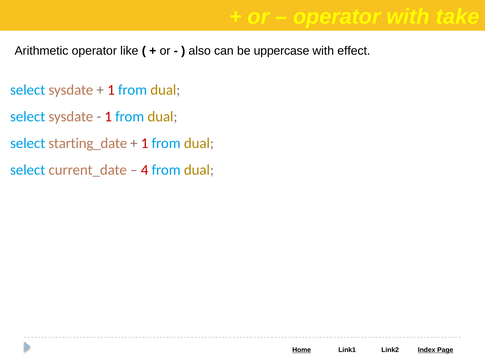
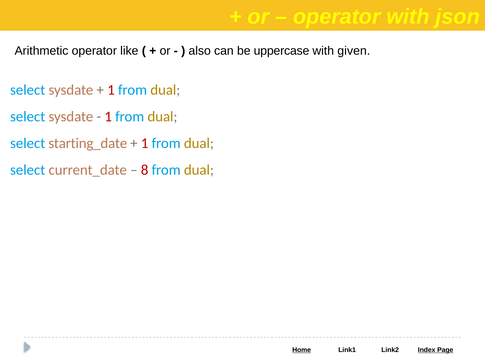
take: take -> json
effect: effect -> given
4: 4 -> 8
